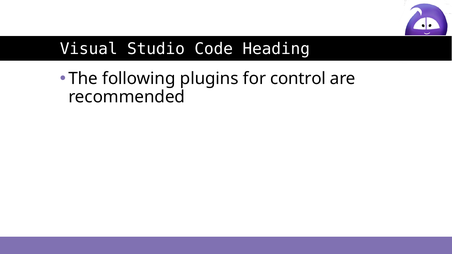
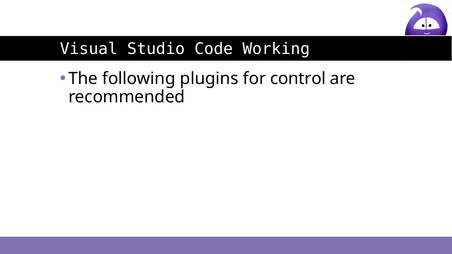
Heading: Heading -> Working
